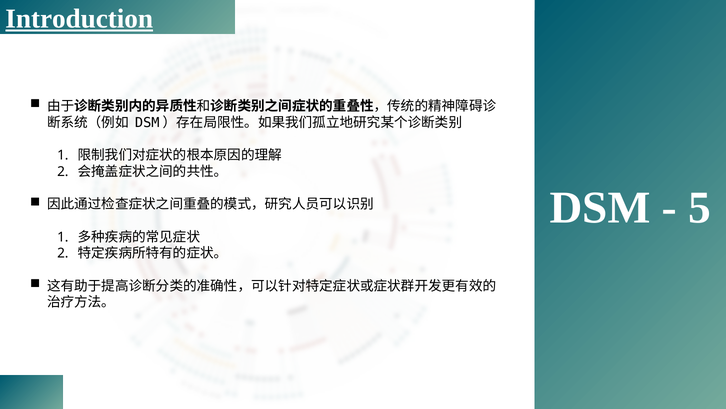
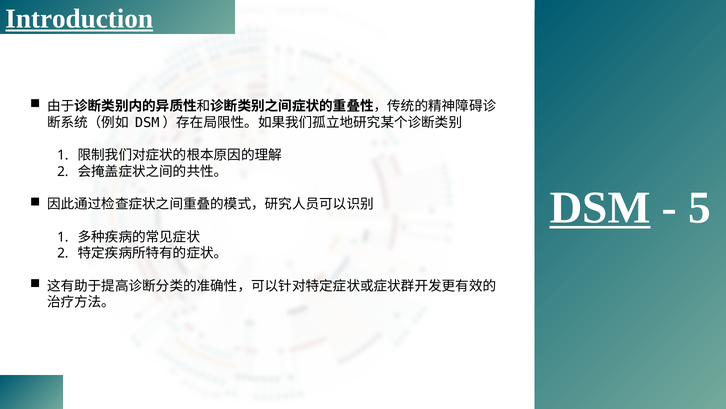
DSM underline: none -> present
